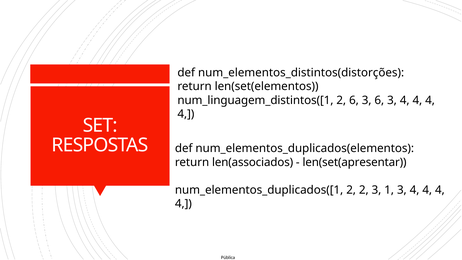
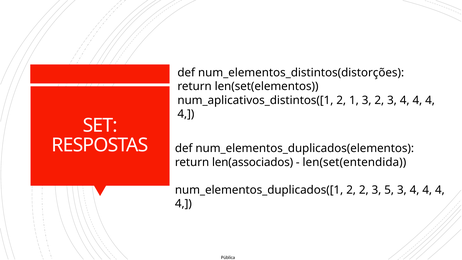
num_linguagem_distintos([1: num_linguagem_distintos([1 -> num_aplicativos_distintos([1
2 6: 6 -> 1
3 6: 6 -> 2
len(set(apresentar: len(set(apresentar -> len(set(entendida
1: 1 -> 5
